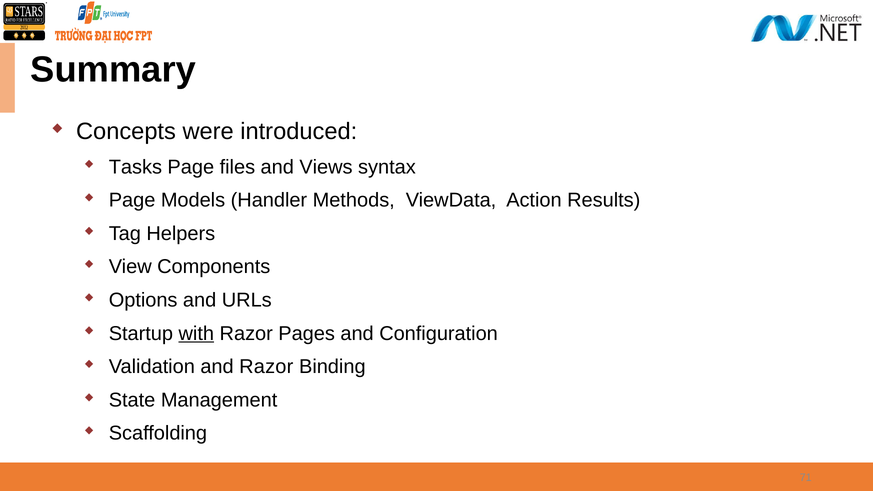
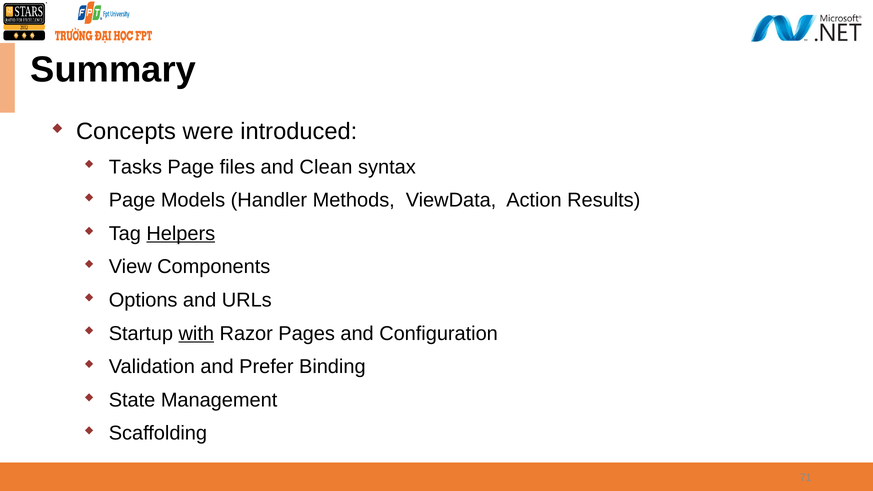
Views: Views -> Clean
Helpers underline: none -> present
and Razor: Razor -> Prefer
